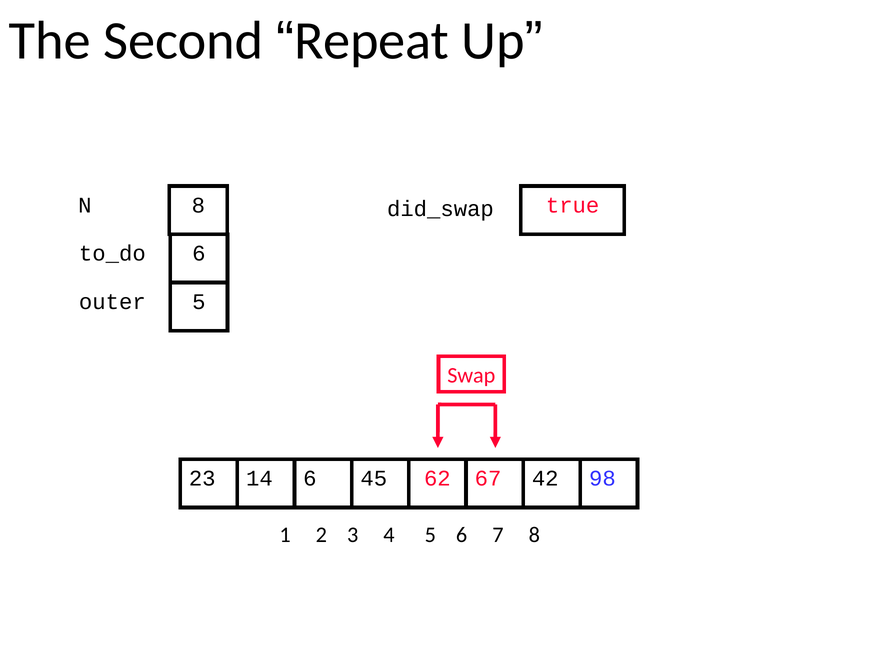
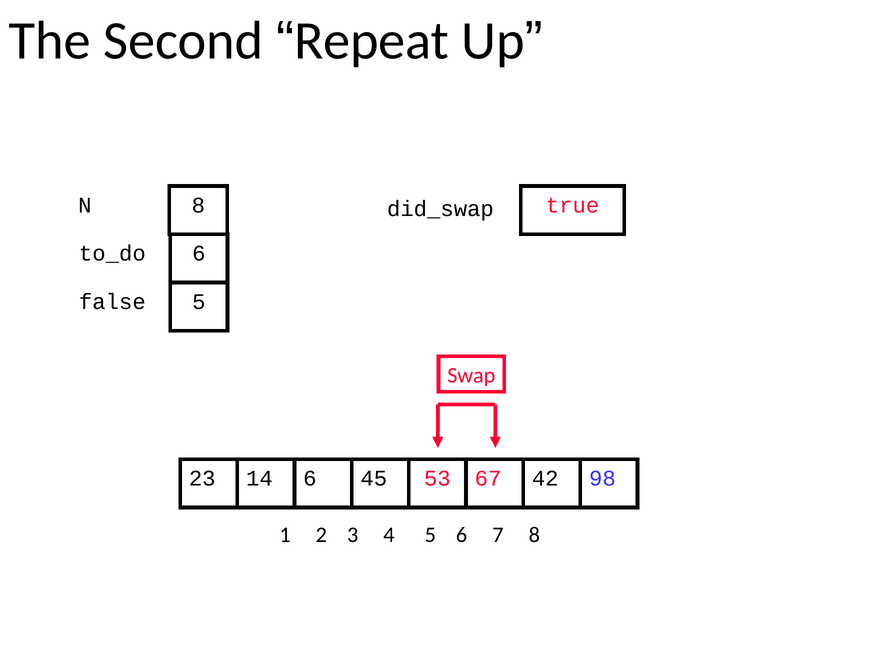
outer: outer -> false
62: 62 -> 53
